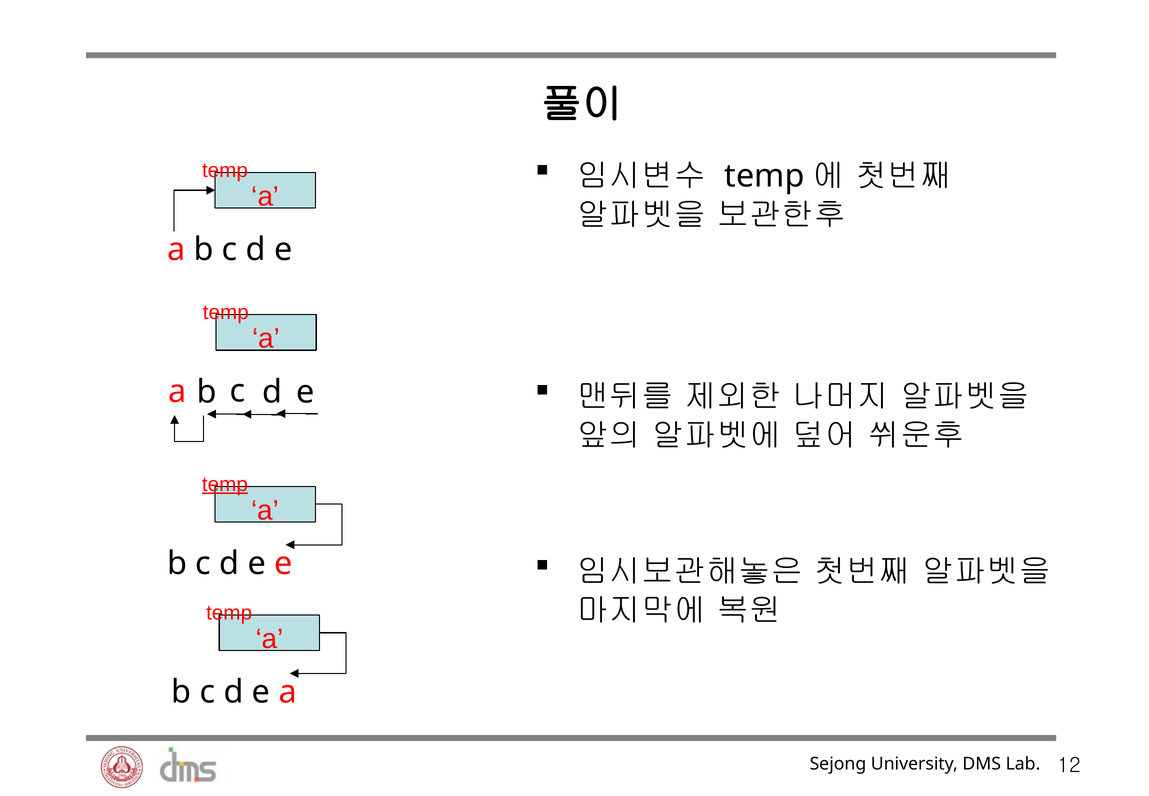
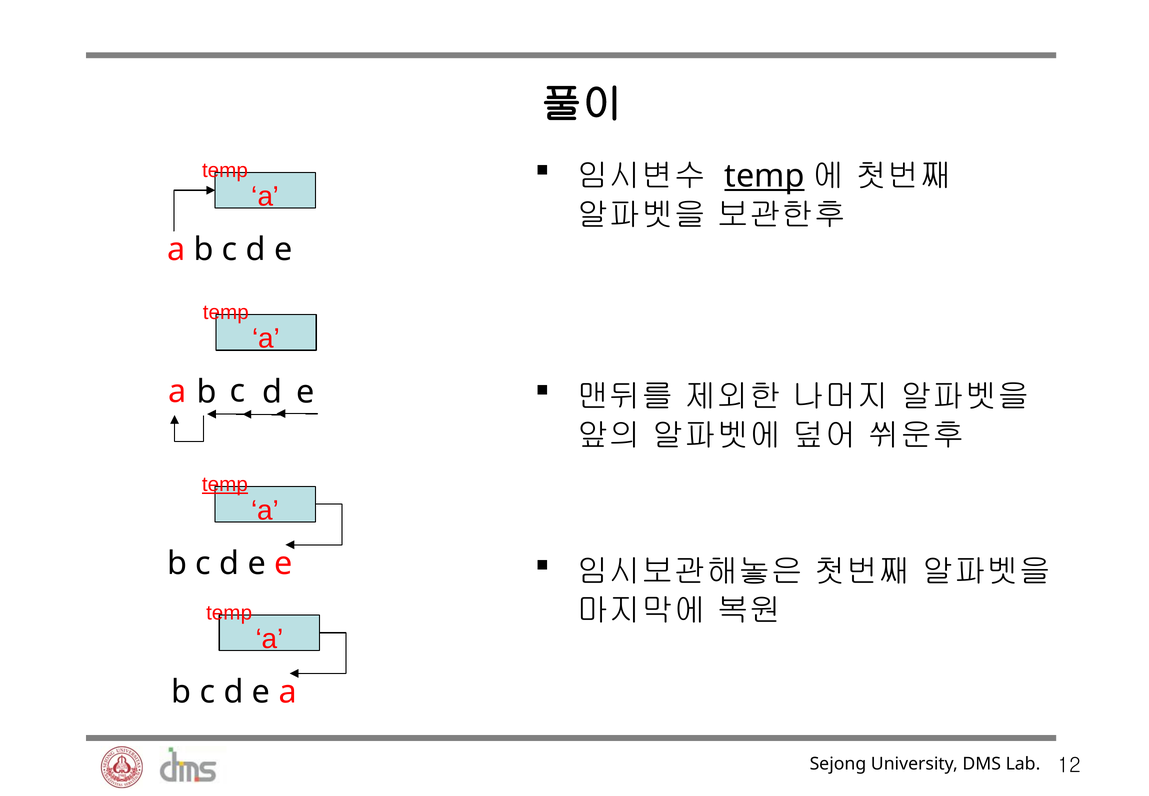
temp at (765, 176) underline: none -> present
